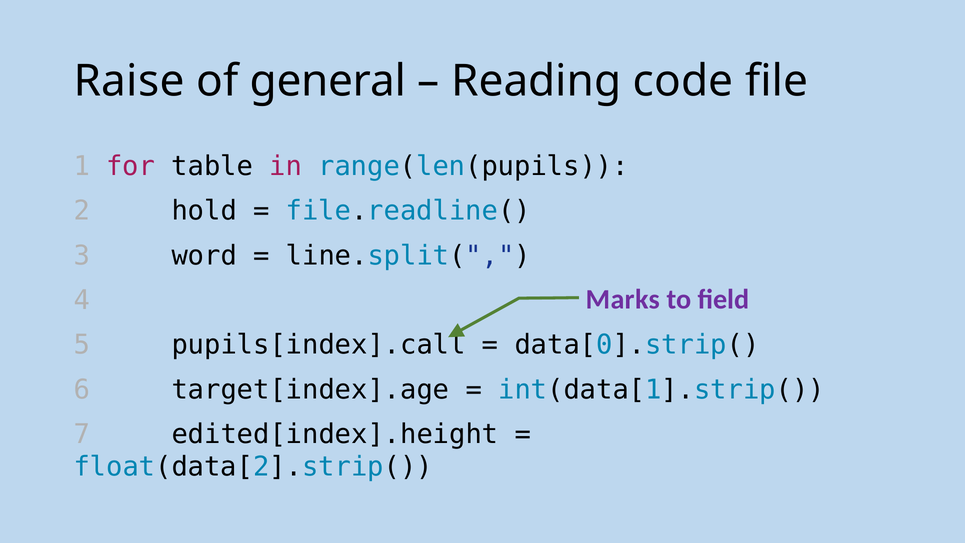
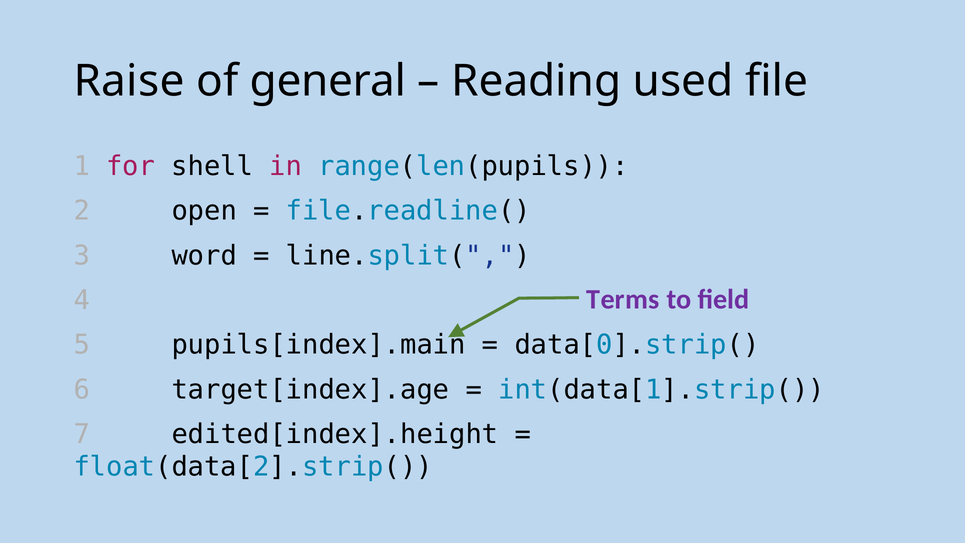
code: code -> used
table: table -> shell
hold: hold -> open
Marks: Marks -> Terms
pupils[index].call: pupils[index].call -> pupils[index].main
